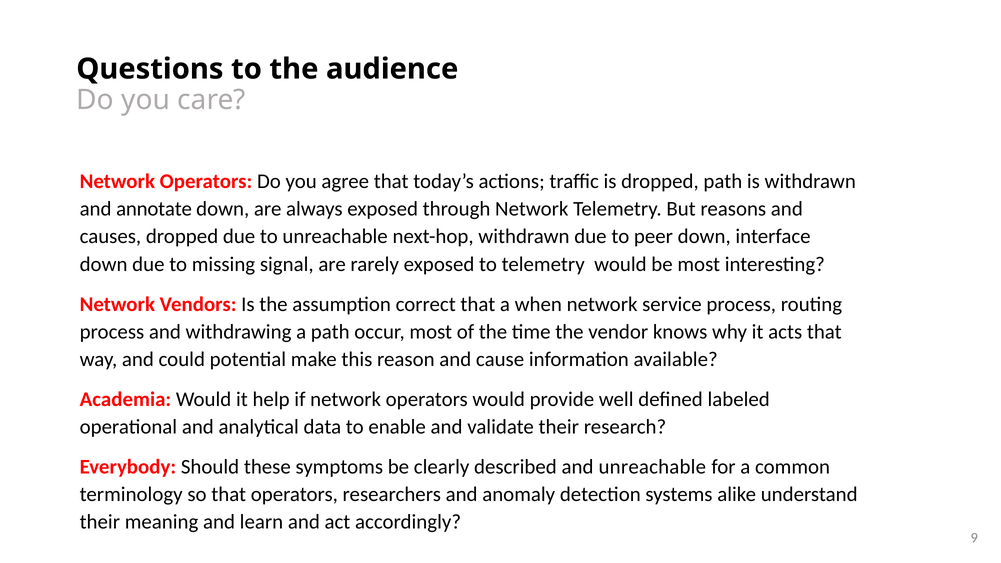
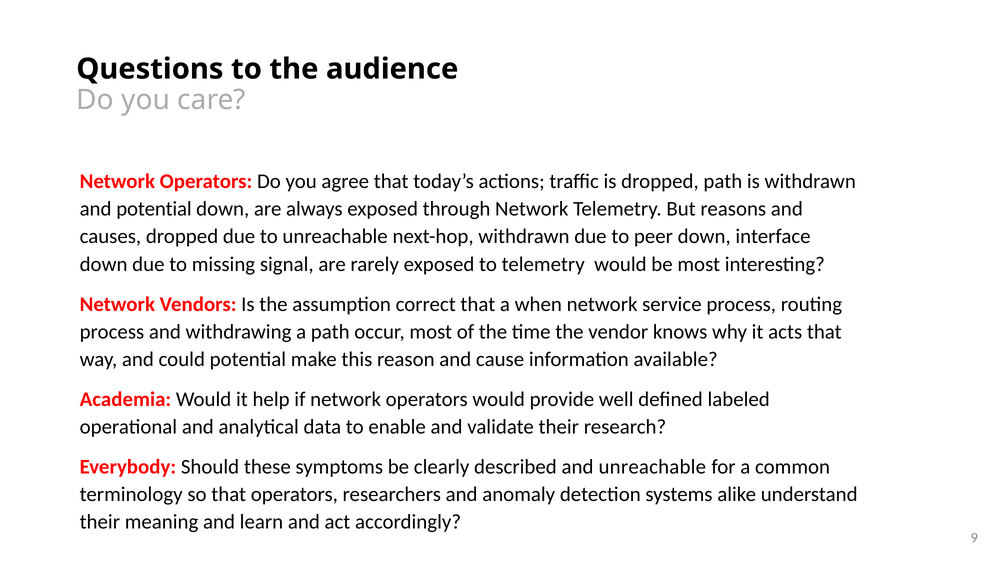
and annotate: annotate -> potential
